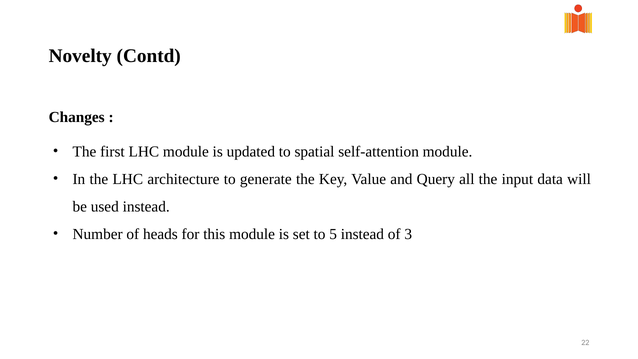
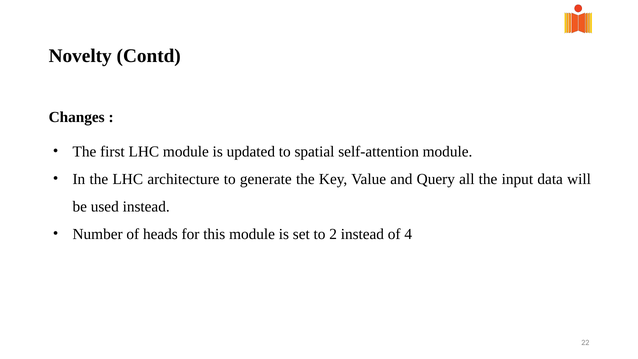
5: 5 -> 2
3: 3 -> 4
